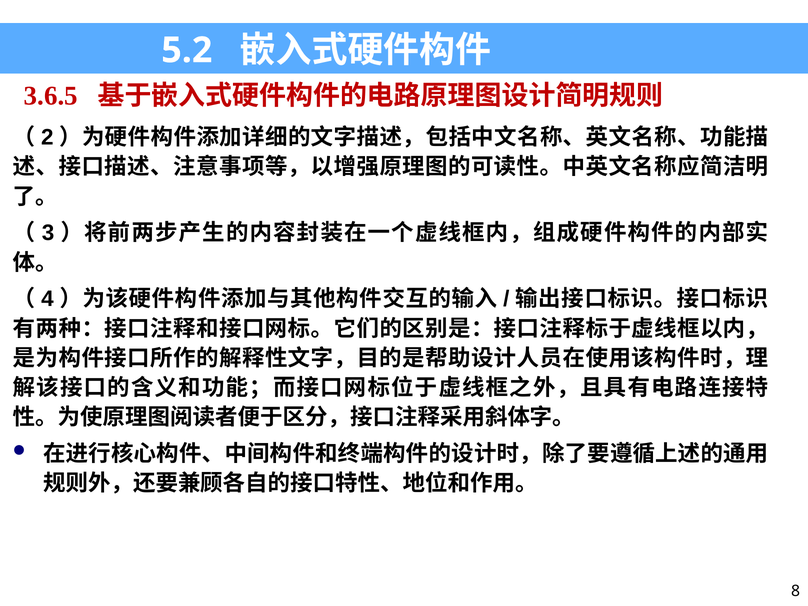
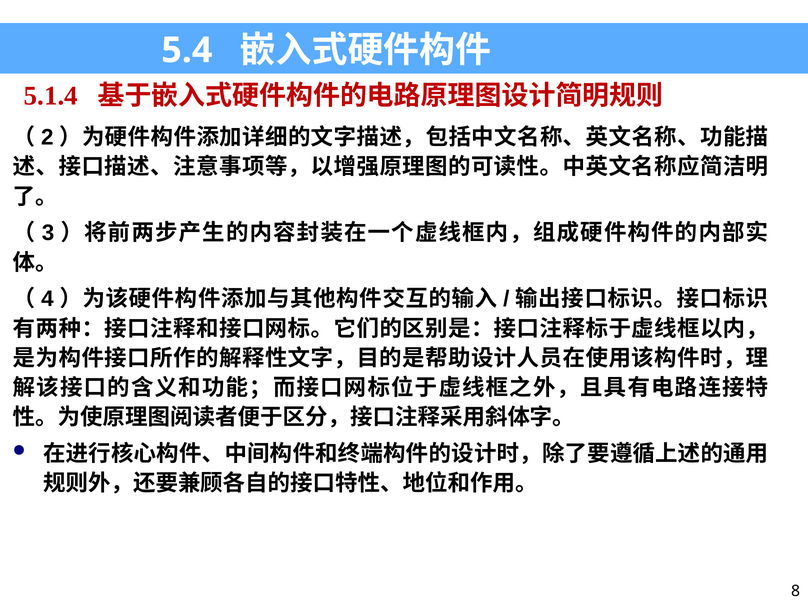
5.2: 5.2 -> 5.4
3.6.5: 3.6.5 -> 5.1.4
